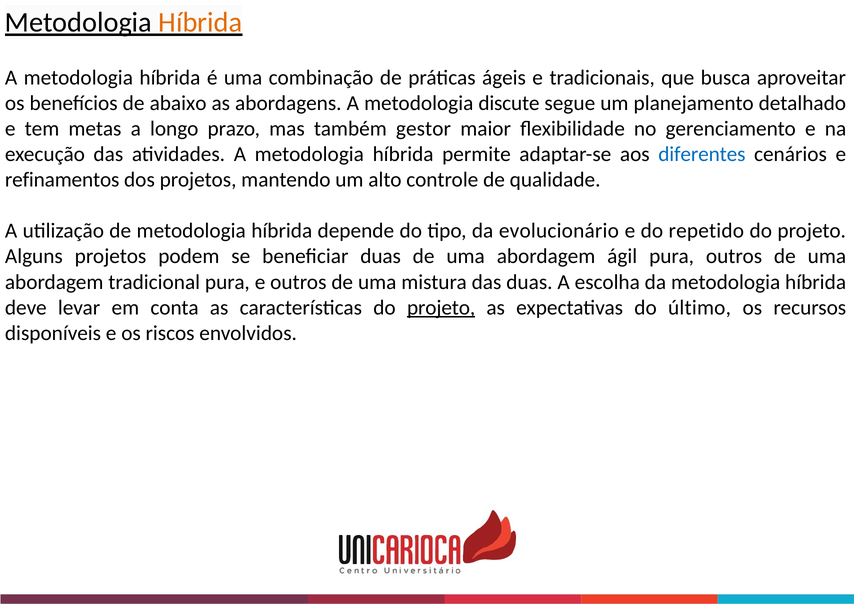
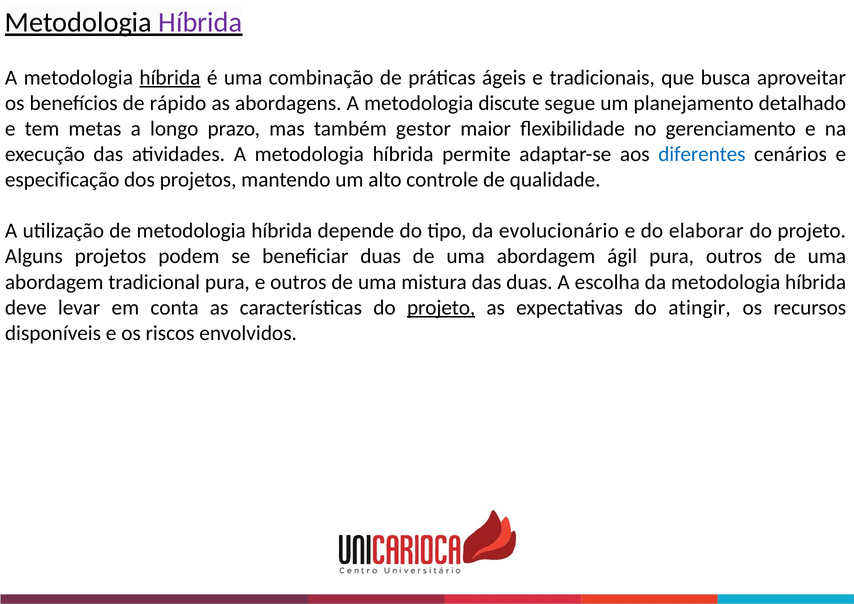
Híbrida at (200, 23) colour: orange -> purple
híbrida at (170, 77) underline: none -> present
abaixo: abaixo -> rápido
refinamentos: refinamentos -> especificação
repetido: repetido -> elaborar
último: último -> atingir
